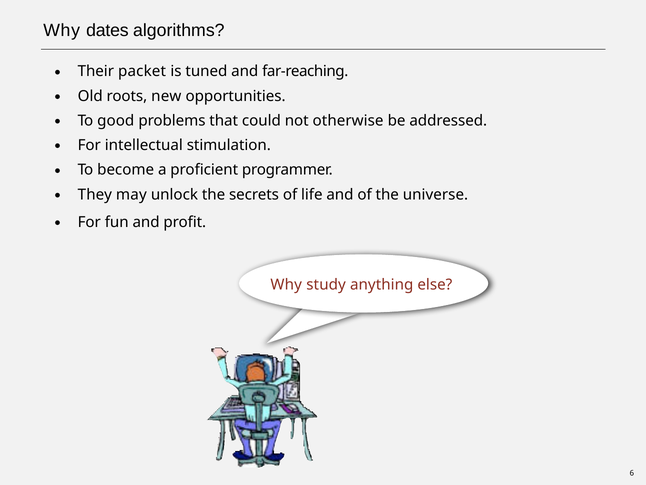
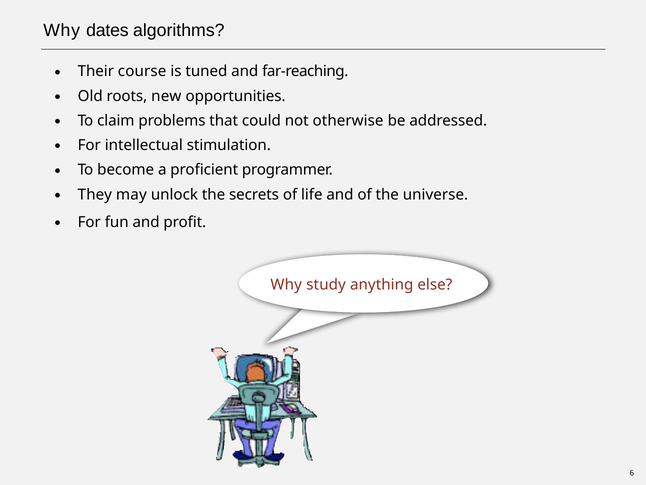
packet: packet -> course
good: good -> claim
